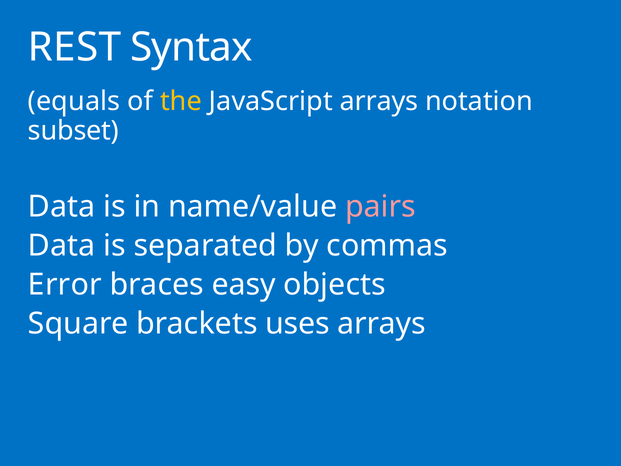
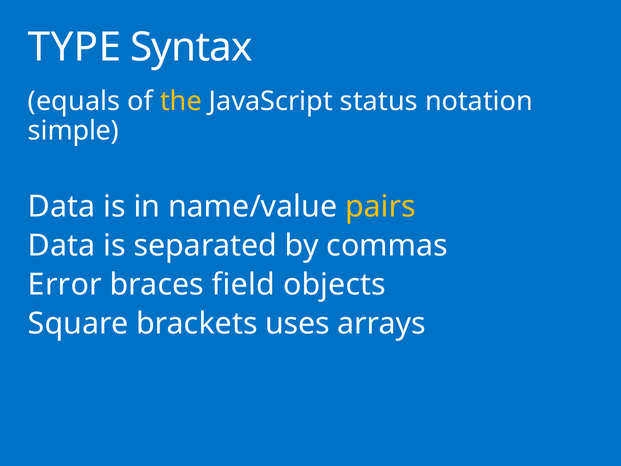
REST: REST -> TYPE
JavaScript arrays: arrays -> status
subset: subset -> simple
pairs colour: pink -> yellow
easy: easy -> field
